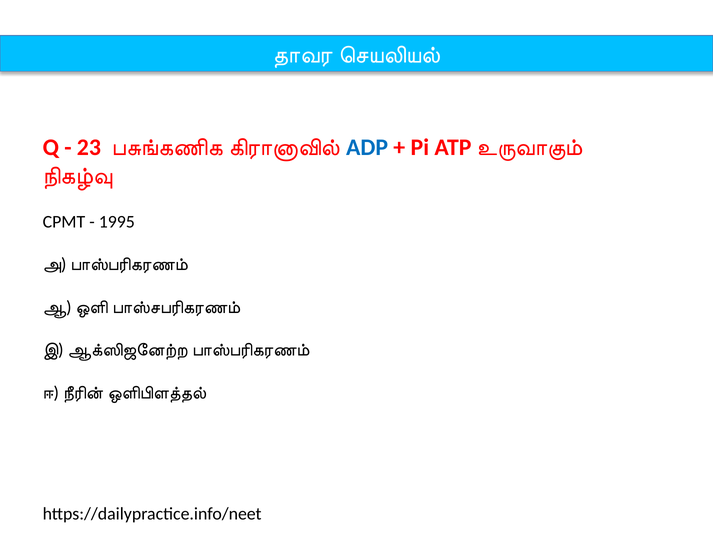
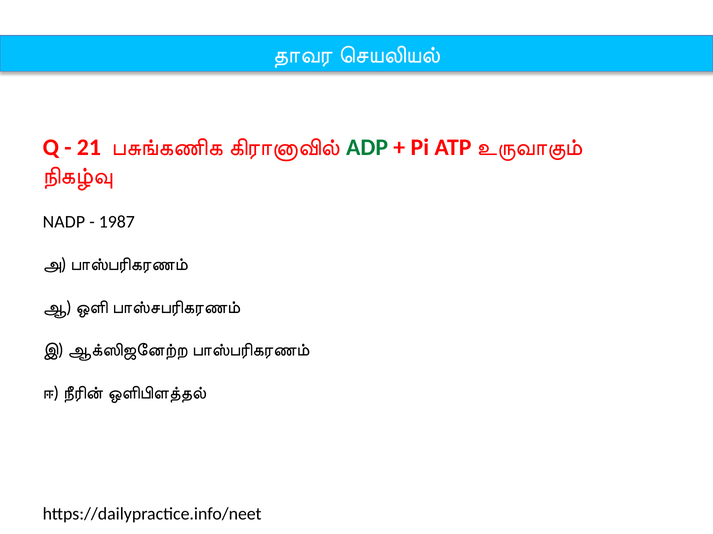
23: 23 -> 21
ADP colour: blue -> green
CPMT: CPMT -> NADP
1995: 1995 -> 1987
